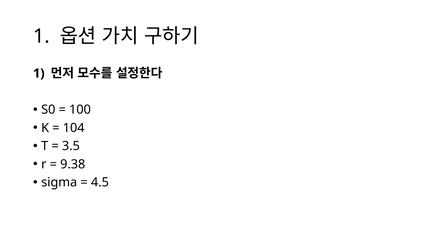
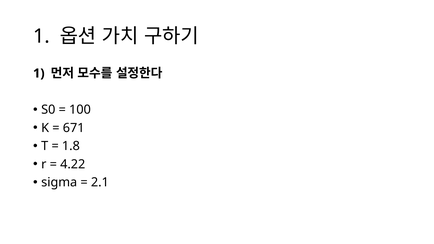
104: 104 -> 671
3.5: 3.5 -> 1.8
9.38: 9.38 -> 4.22
4.5: 4.5 -> 2.1
